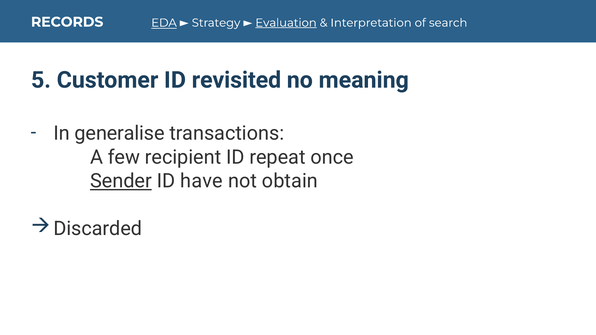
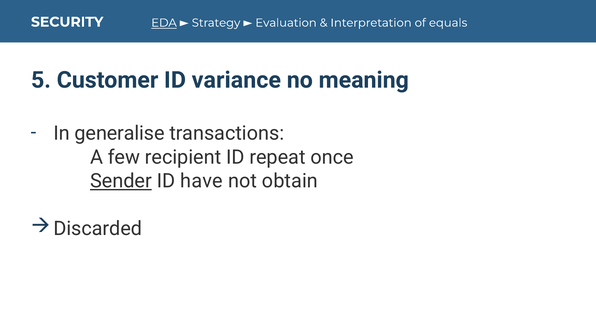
RECORDS: RECORDS -> SECURITY
Evaluation underline: present -> none
search: search -> equals
revisited: revisited -> variance
